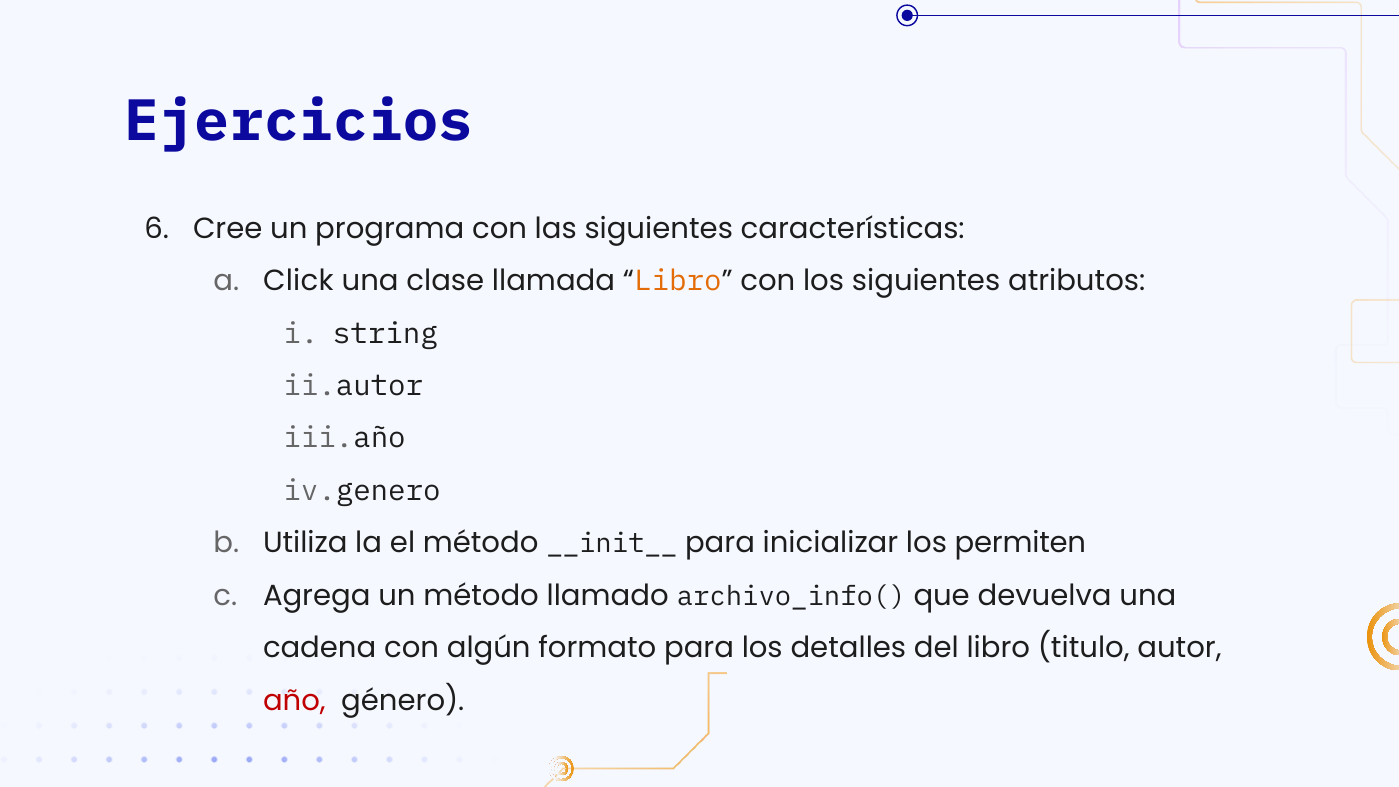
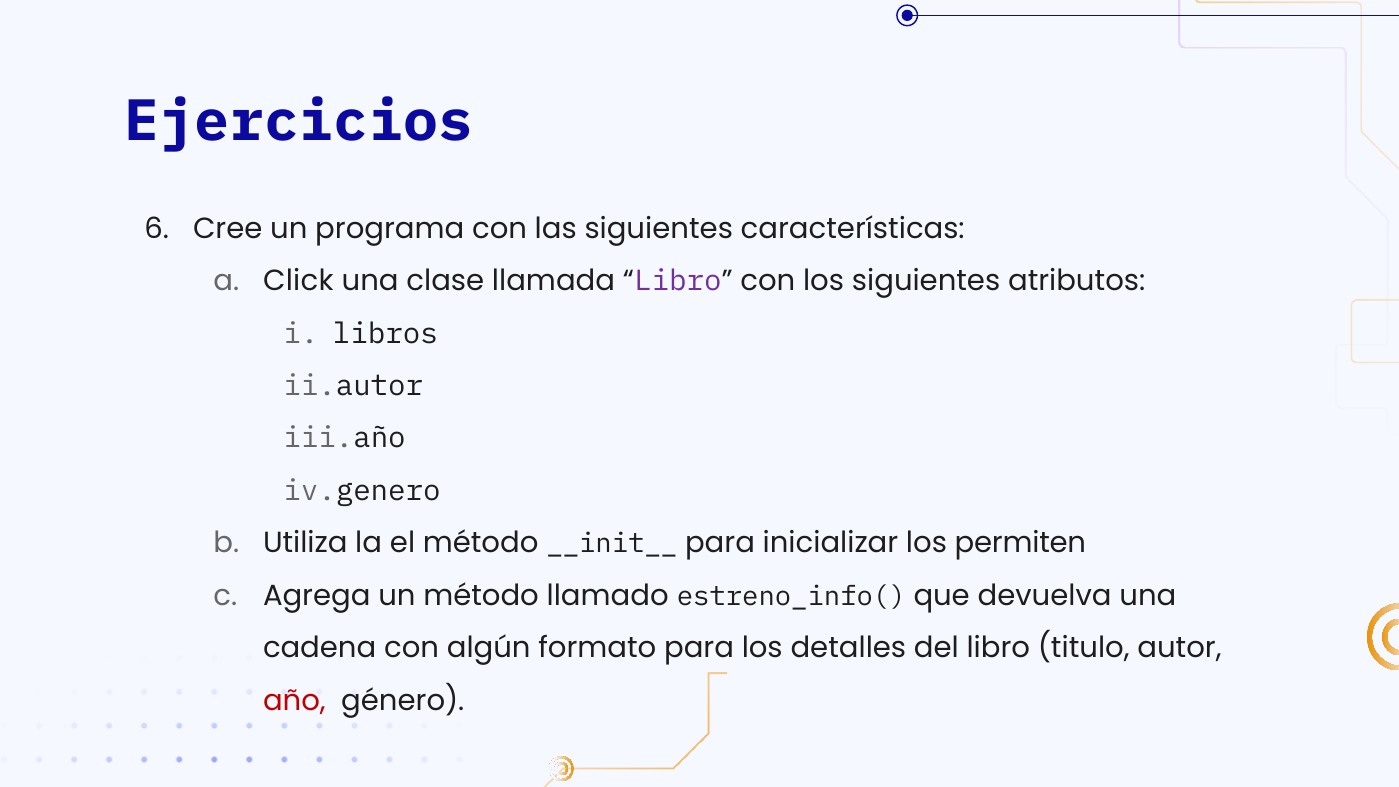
Libro at (678, 281) colour: orange -> purple
string: string -> libros
archivo_info(: archivo_info( -> estreno_info(
